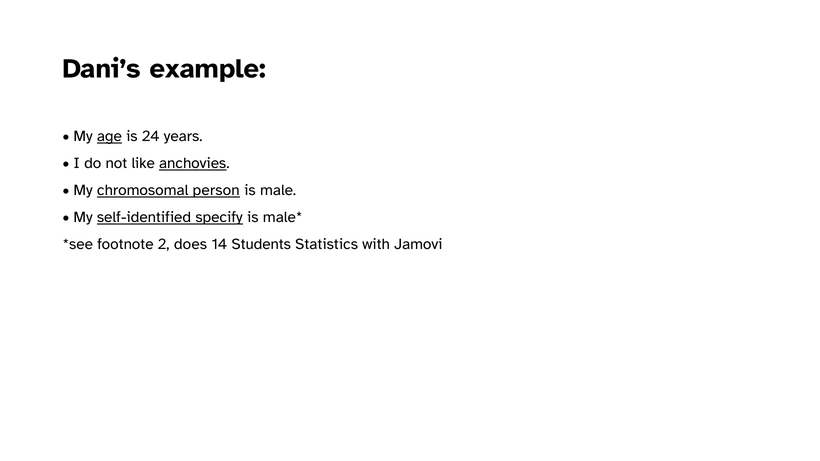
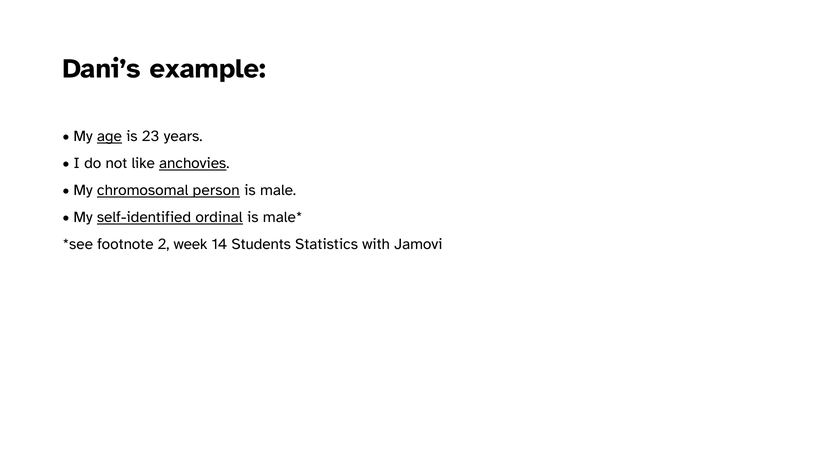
24: 24 -> 23
specify: specify -> ordinal
does: does -> week
